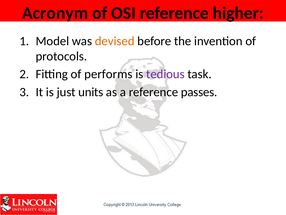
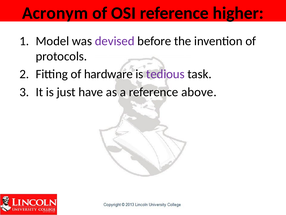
devised colour: orange -> purple
performs: performs -> hardware
units: units -> have
passes: passes -> above
